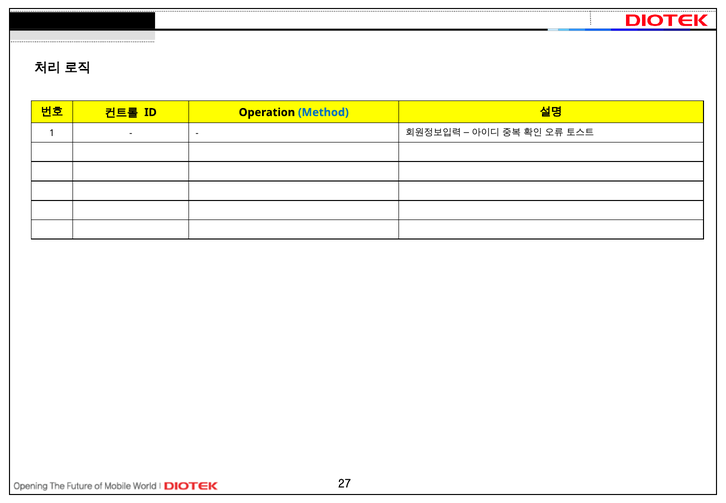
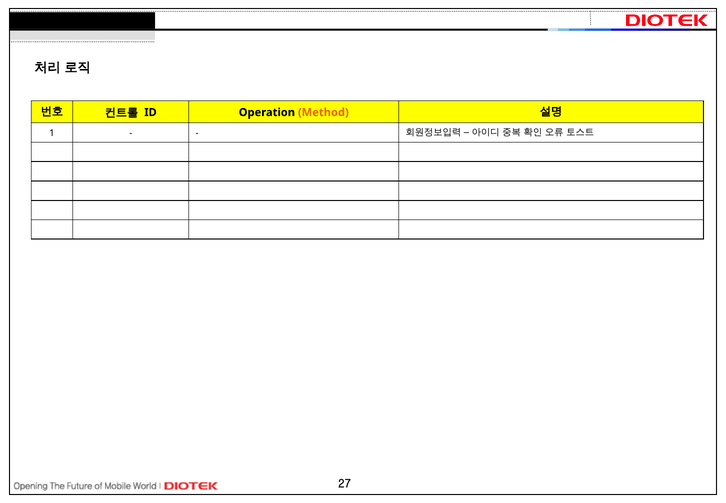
Method colour: blue -> orange
